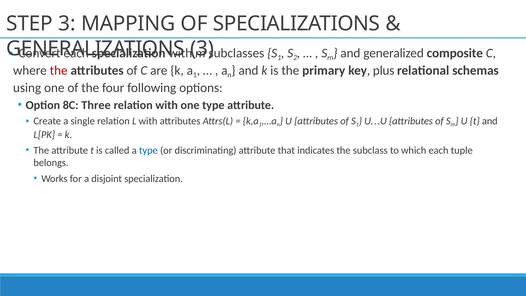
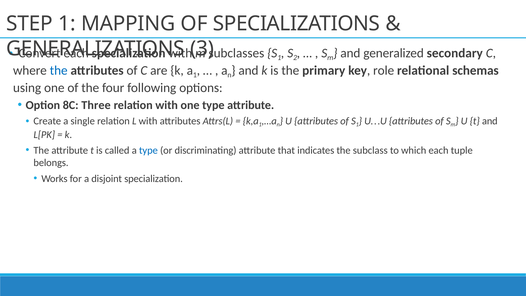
STEP 3: 3 -> 1
composite: composite -> secondary
the at (59, 71) colour: red -> blue
plus: plus -> role
